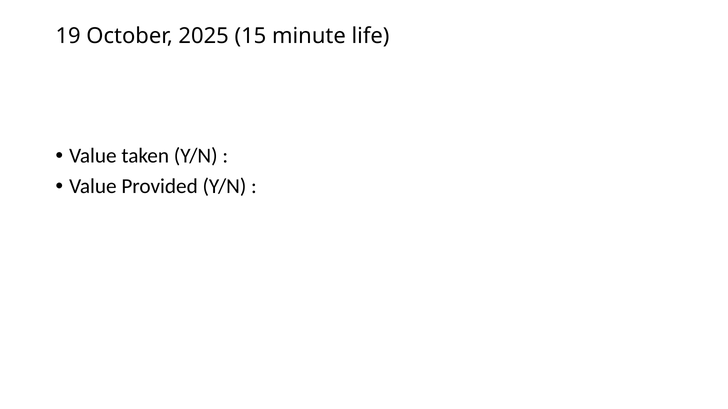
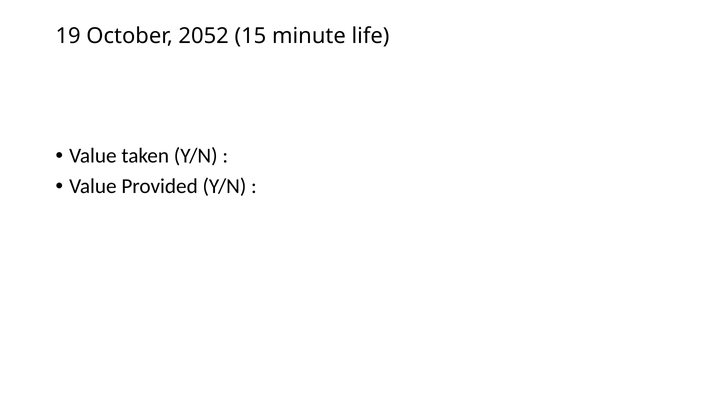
2025: 2025 -> 2052
